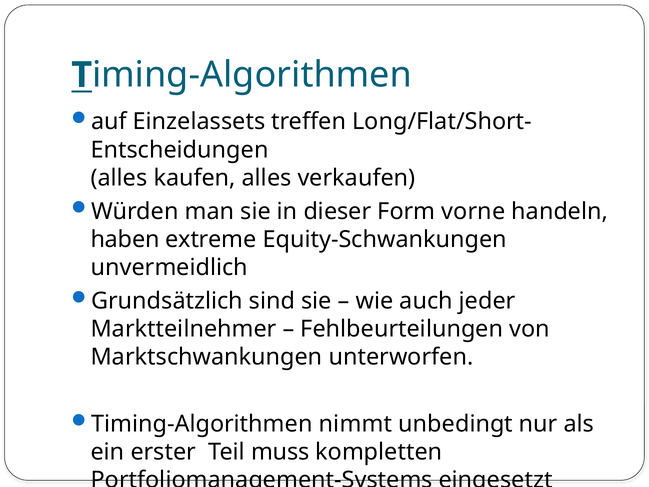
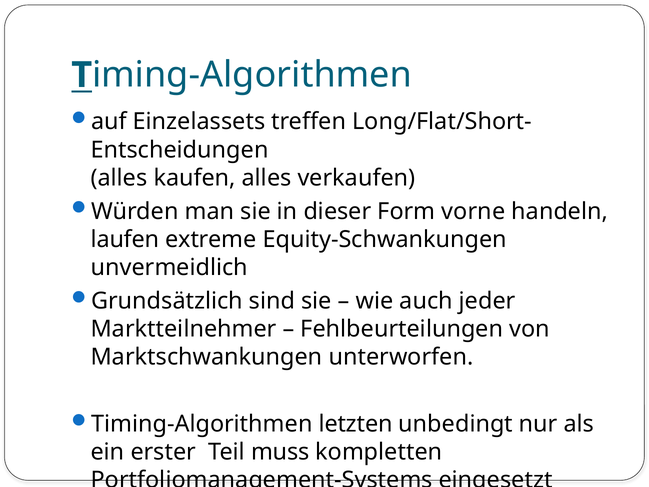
haben: haben -> laufen
nimmt: nimmt -> letzten
